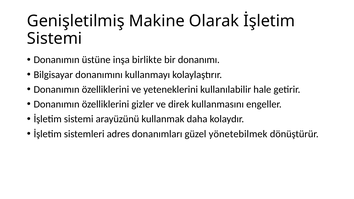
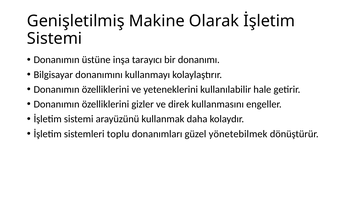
birlikte: birlikte -> tarayıcı
adres: adres -> toplu
